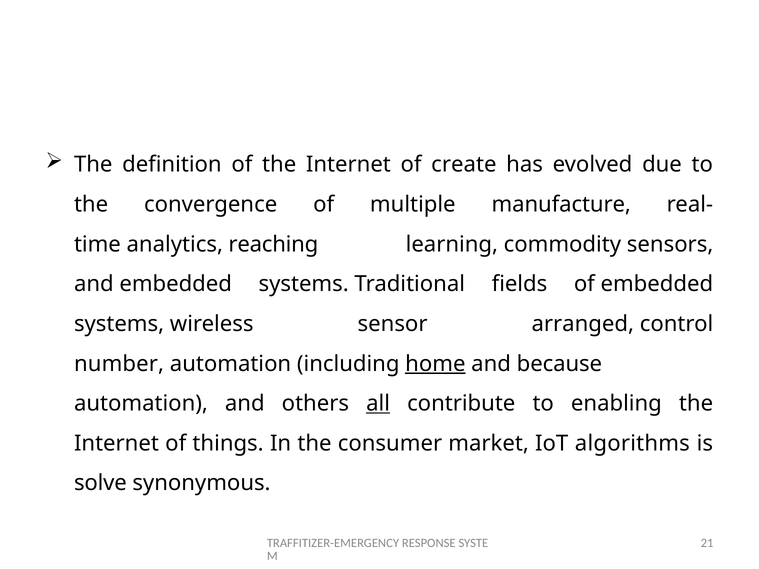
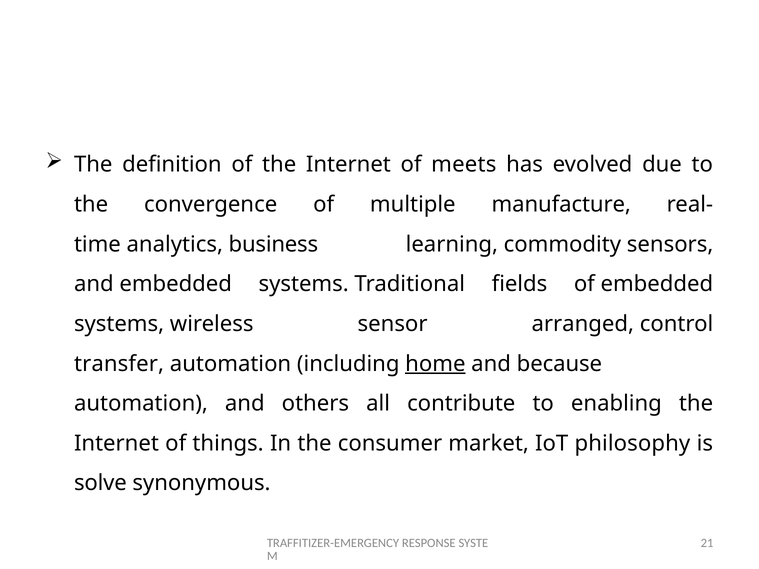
create: create -> meets
reaching: reaching -> business
number: number -> transfer
all underline: present -> none
algorithms: algorithms -> philosophy
